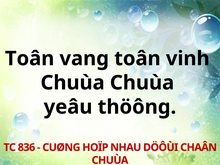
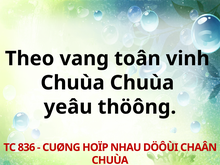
Toân at (30, 59): Toân -> Theo
